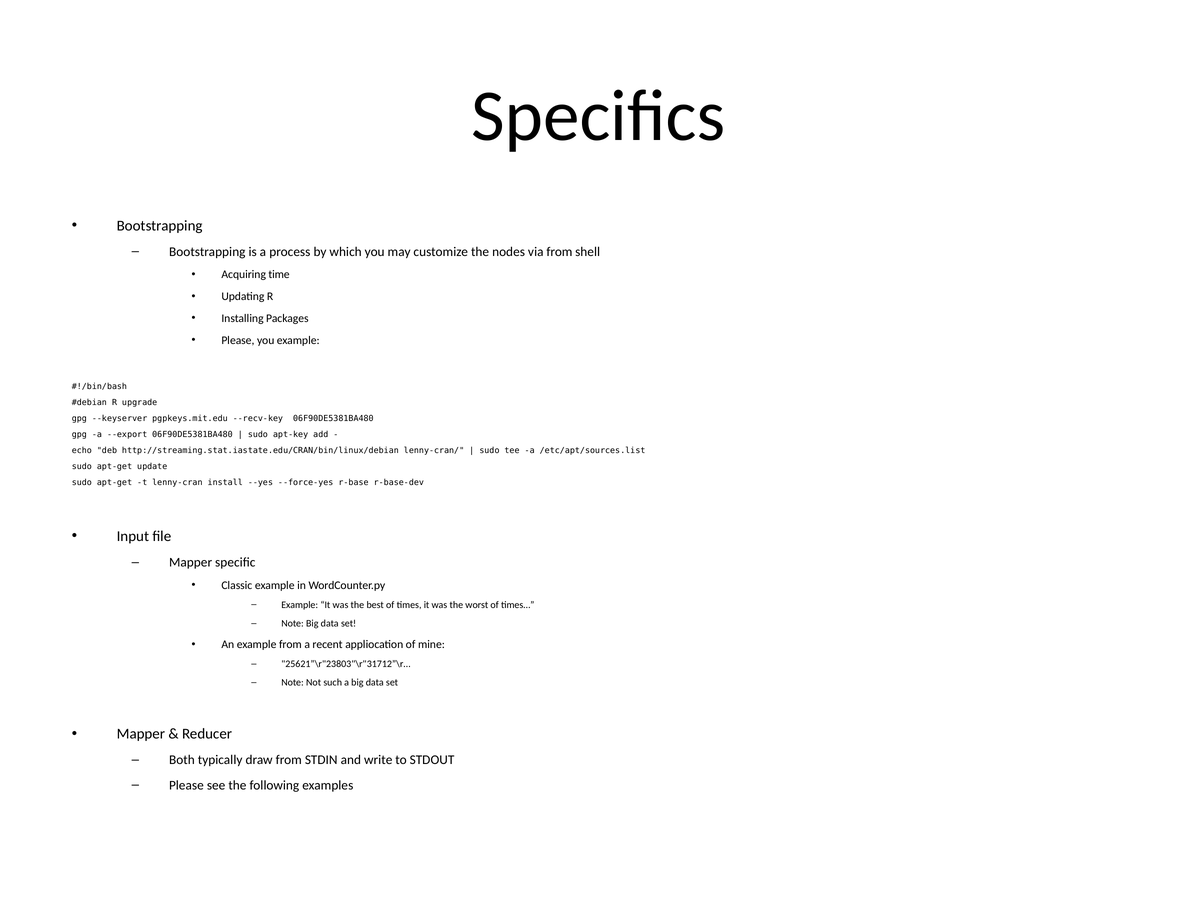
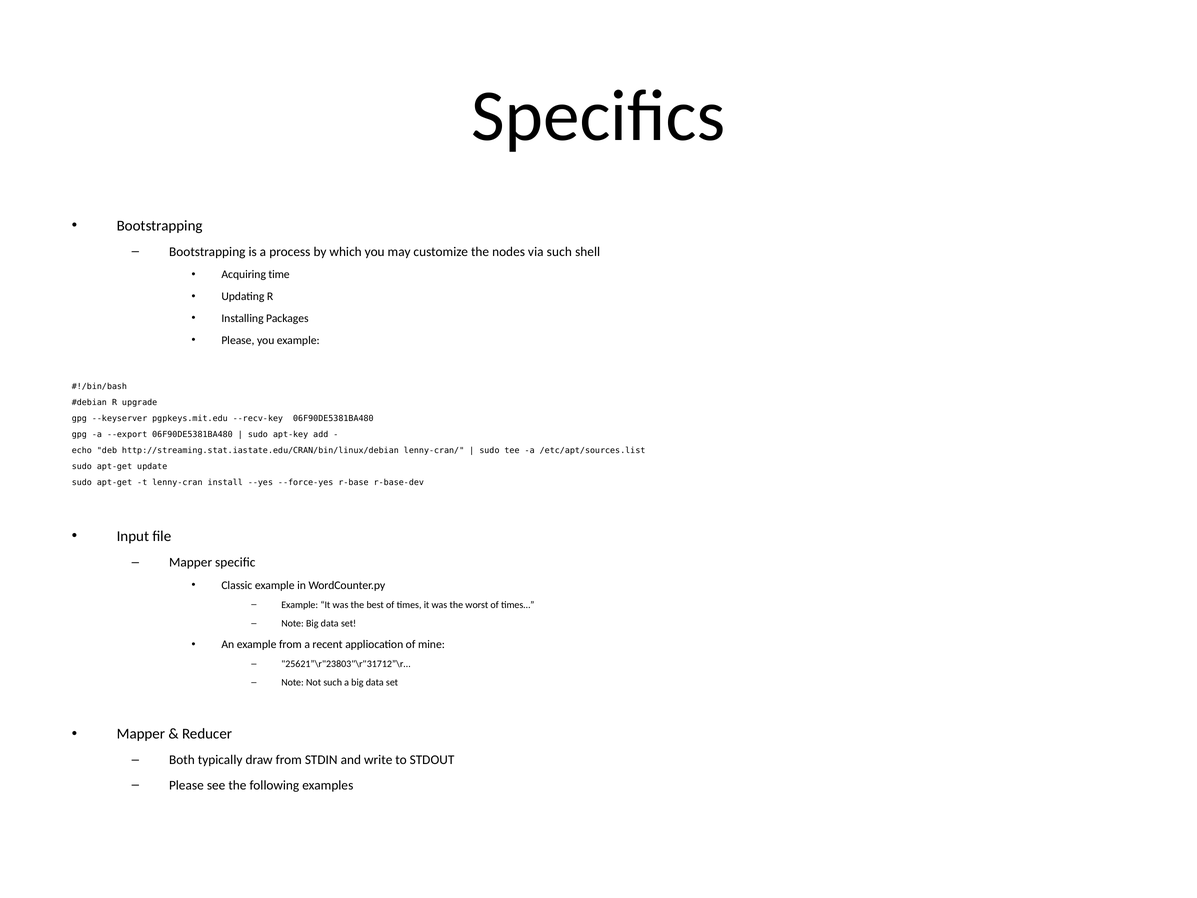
via from: from -> such
